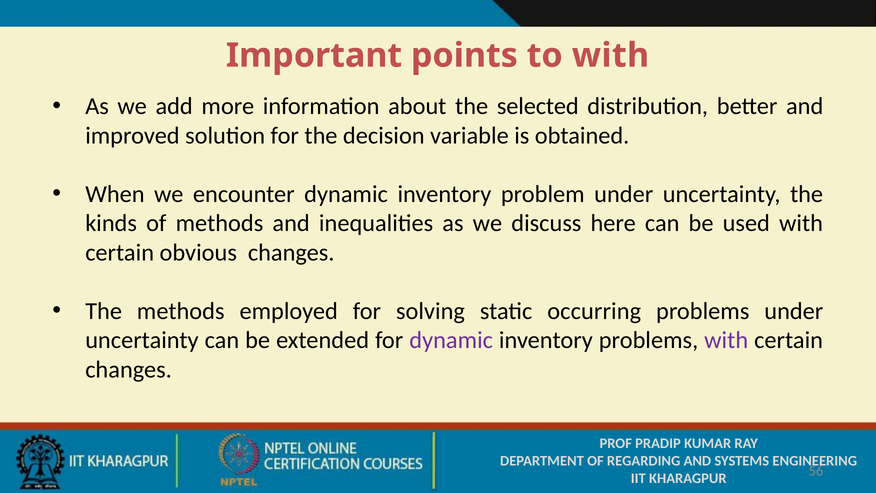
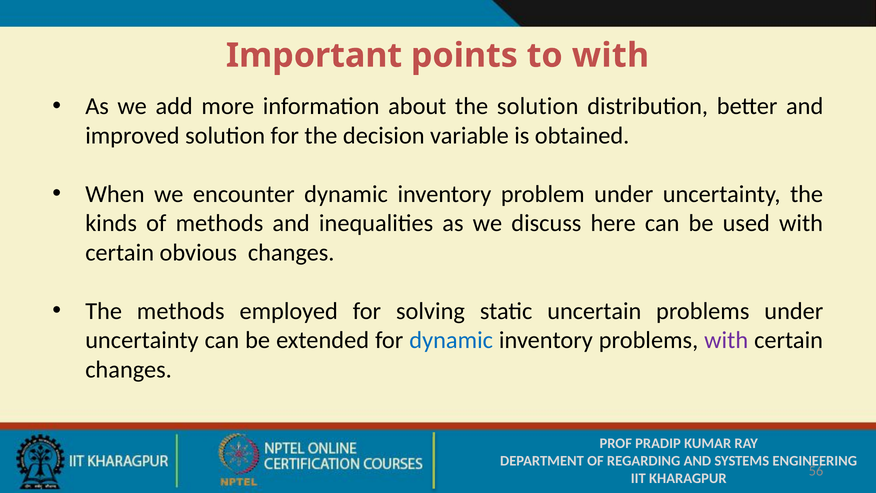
the selected: selected -> solution
occurring: occurring -> uncertain
dynamic at (451, 340) colour: purple -> blue
